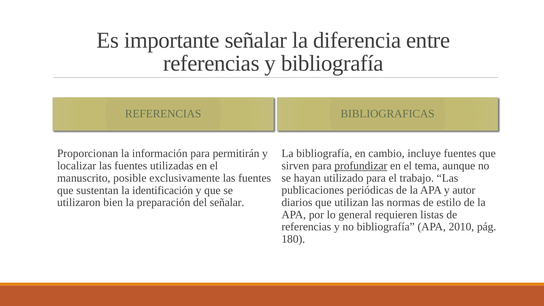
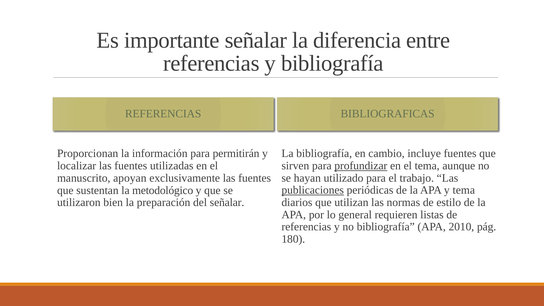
posible: posible -> apoyan
publicaciones underline: none -> present
y autor: autor -> tema
identificación: identificación -> metodológico
